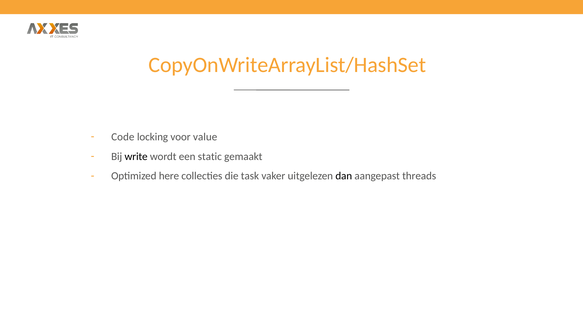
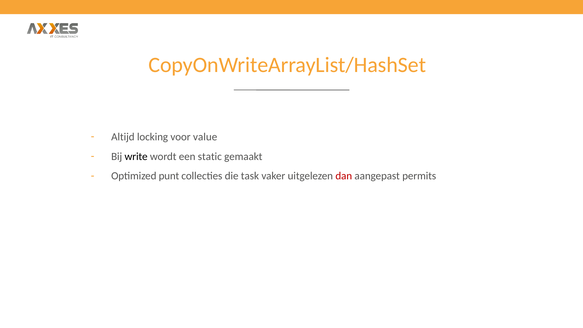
Code: Code -> Altijd
here: here -> punt
dan colour: black -> red
threads: threads -> permits
